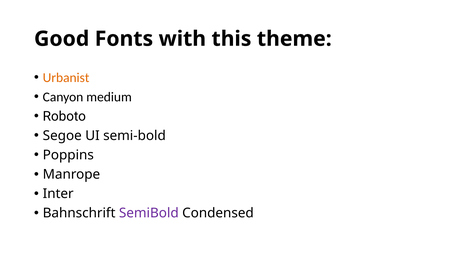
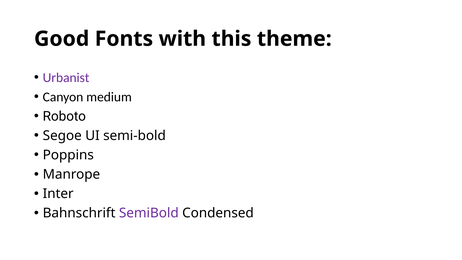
Urbanist colour: orange -> purple
